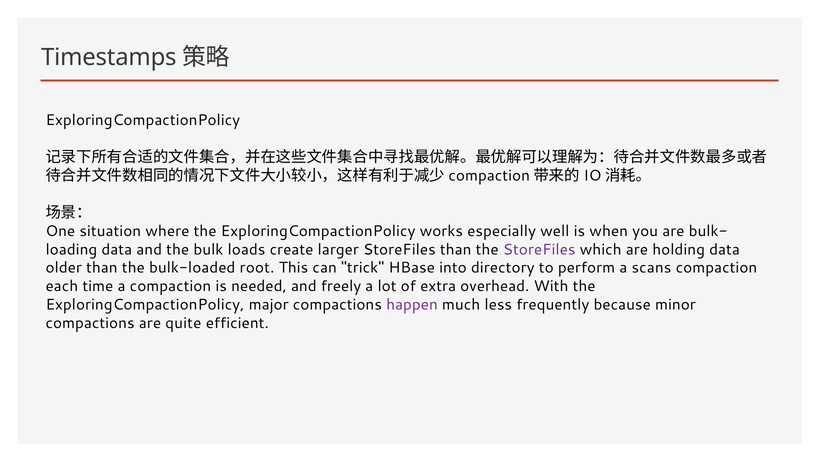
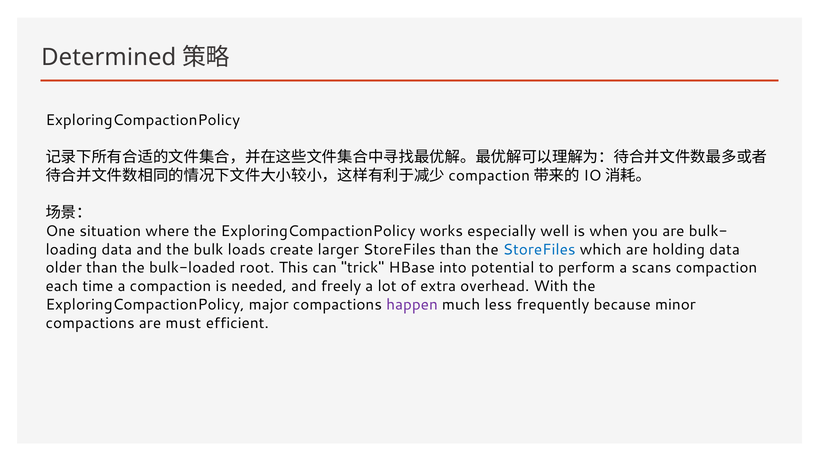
Timestamps: Timestamps -> Determined
StoreFiles at (539, 249) colour: purple -> blue
directory: directory -> potential
quite: quite -> must
